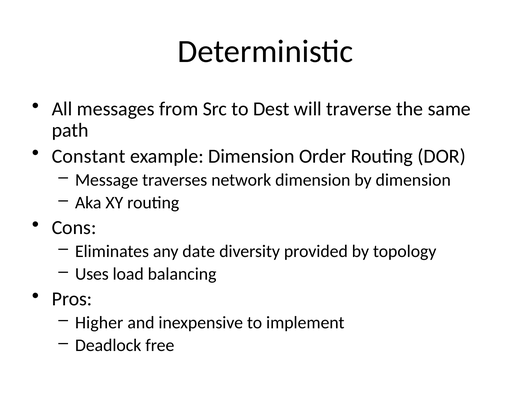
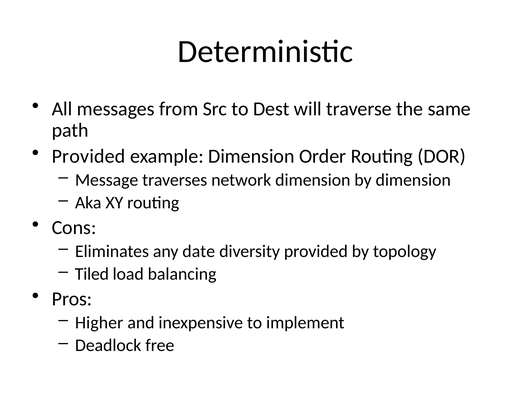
Constant at (89, 156): Constant -> Provided
Uses: Uses -> Tiled
